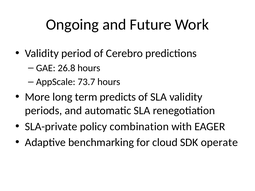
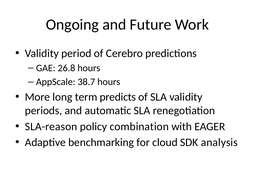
73.7: 73.7 -> 38.7
SLA-private: SLA-private -> SLA-reason
operate: operate -> analysis
